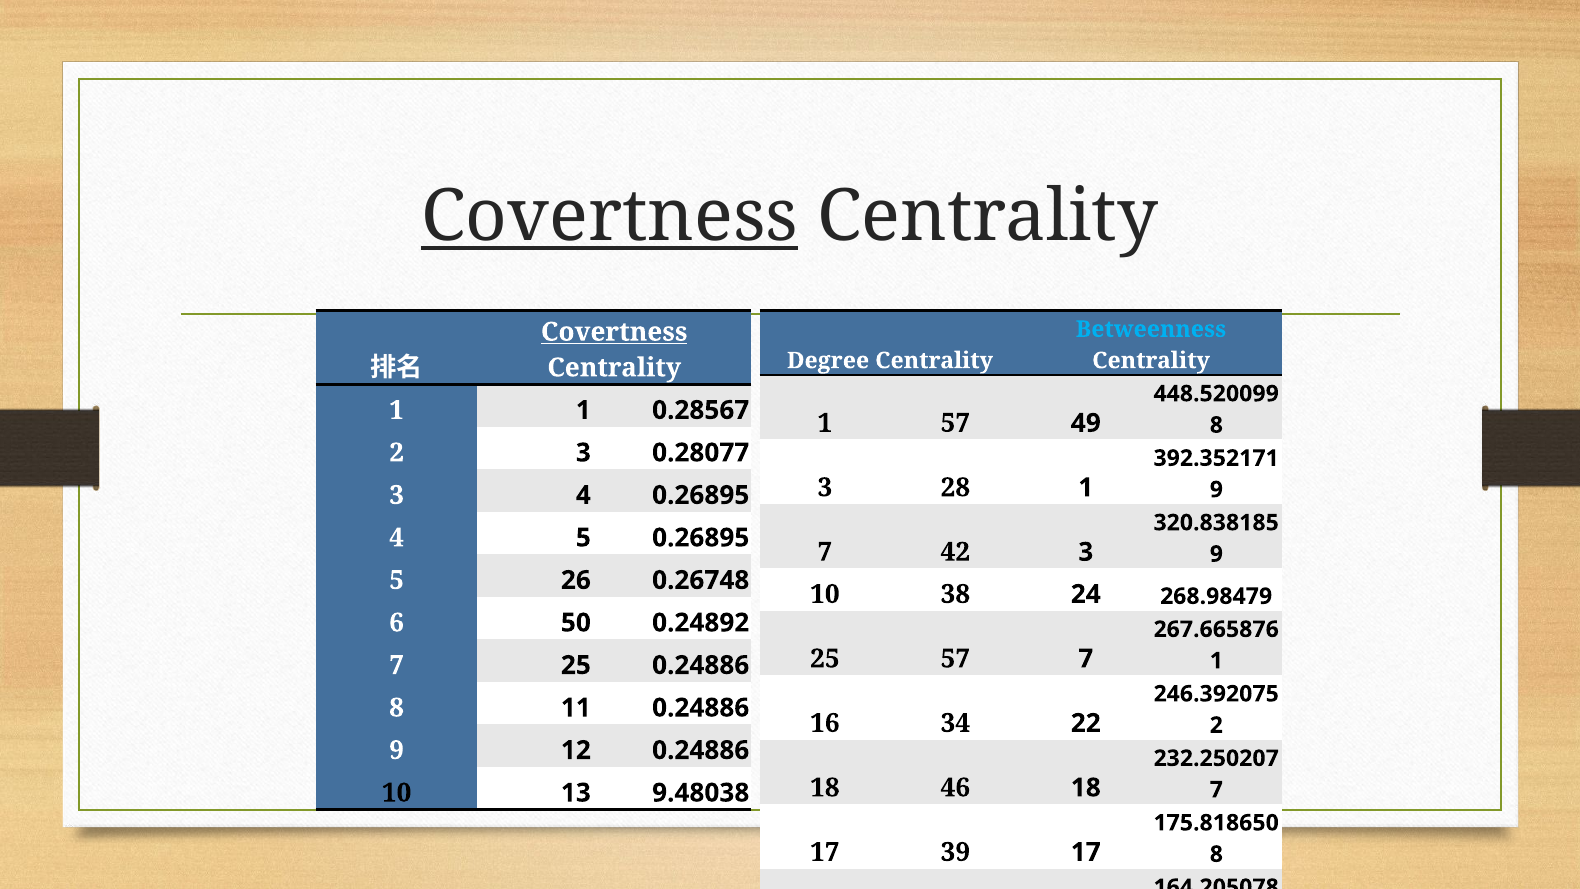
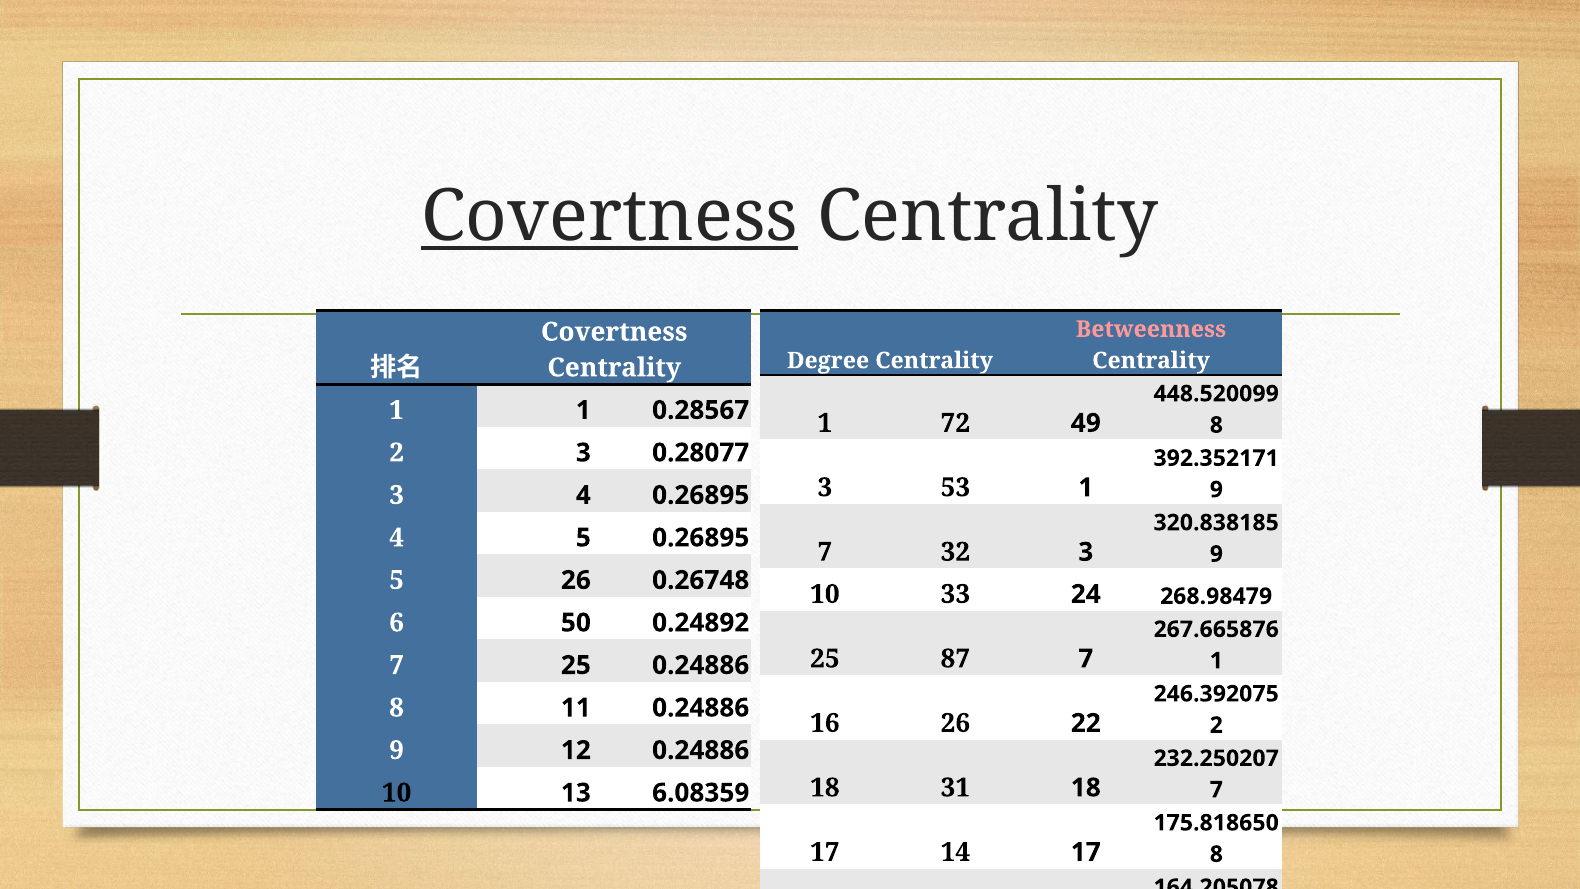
Betweenness colour: light blue -> pink
Covertness at (614, 332) underline: present -> none
1 57: 57 -> 72
28: 28 -> 53
42: 42 -> 32
38: 38 -> 33
25 57: 57 -> 87
16 34: 34 -> 26
46: 46 -> 31
9.48038: 9.48038 -> 6.08359
17 39: 39 -> 14
